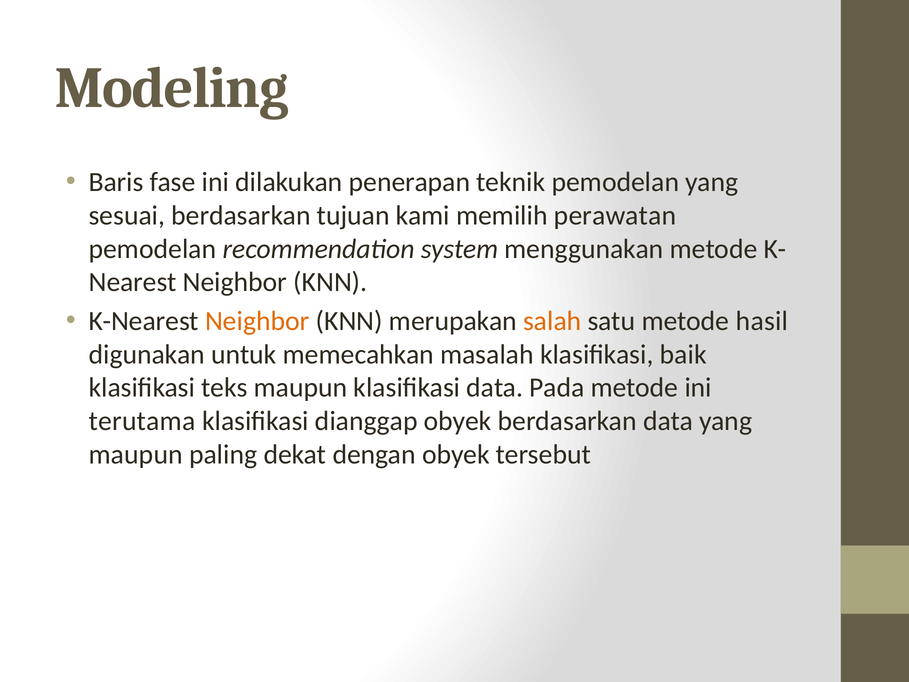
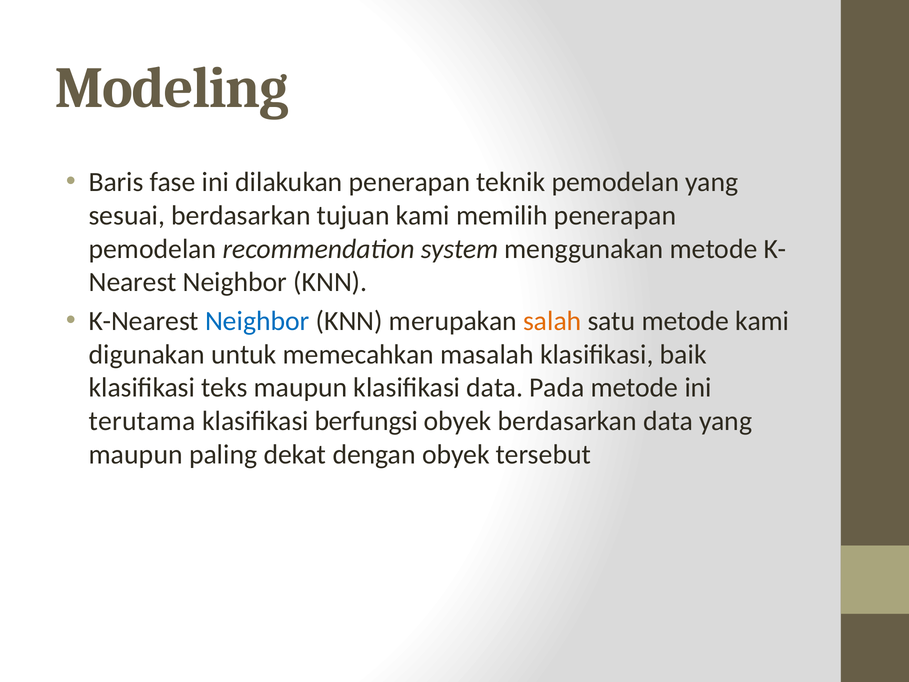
memilih perawatan: perawatan -> penerapan
Neighbor at (257, 321) colour: orange -> blue
metode hasil: hasil -> kami
dianggap: dianggap -> berfungsi
